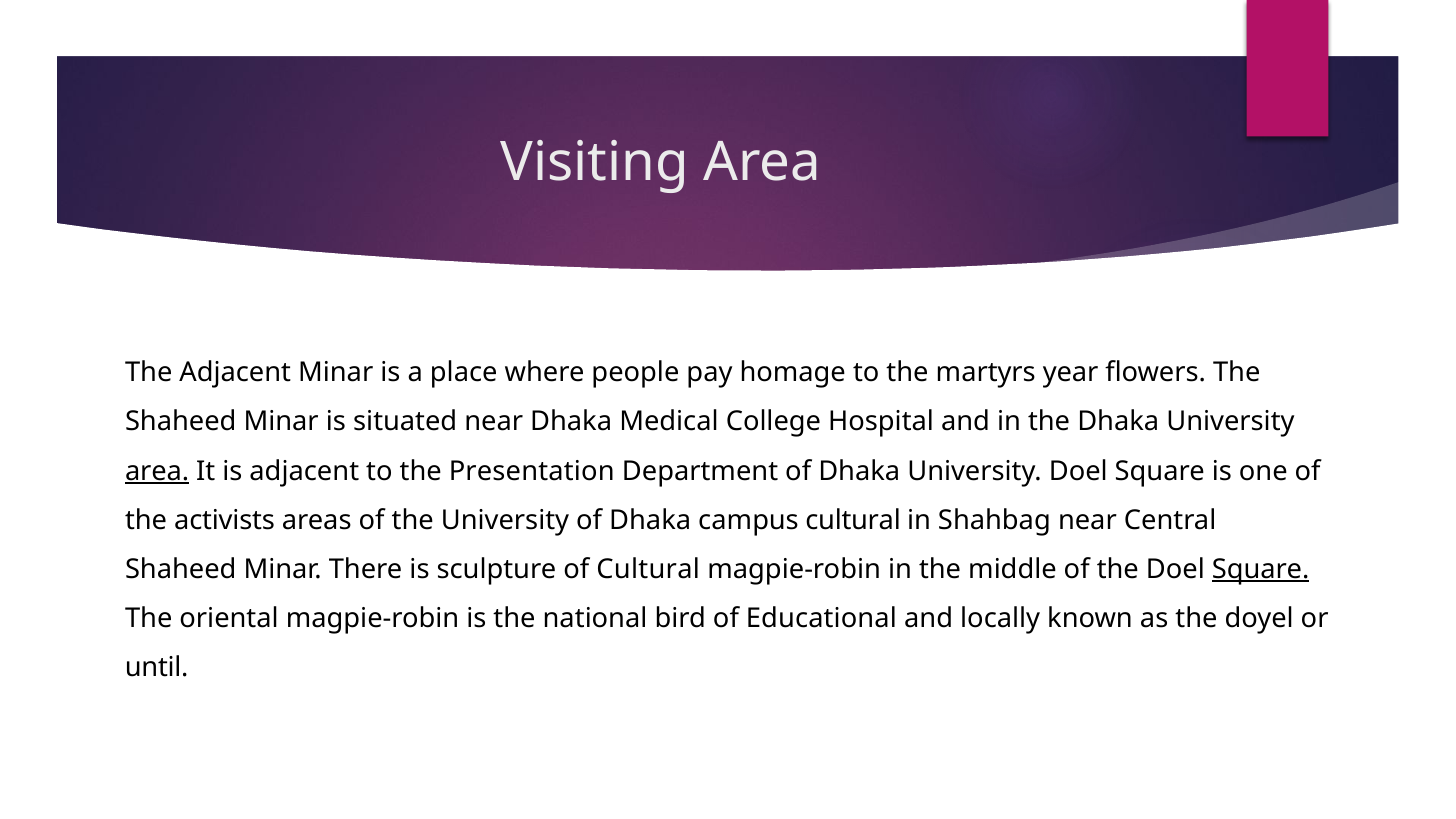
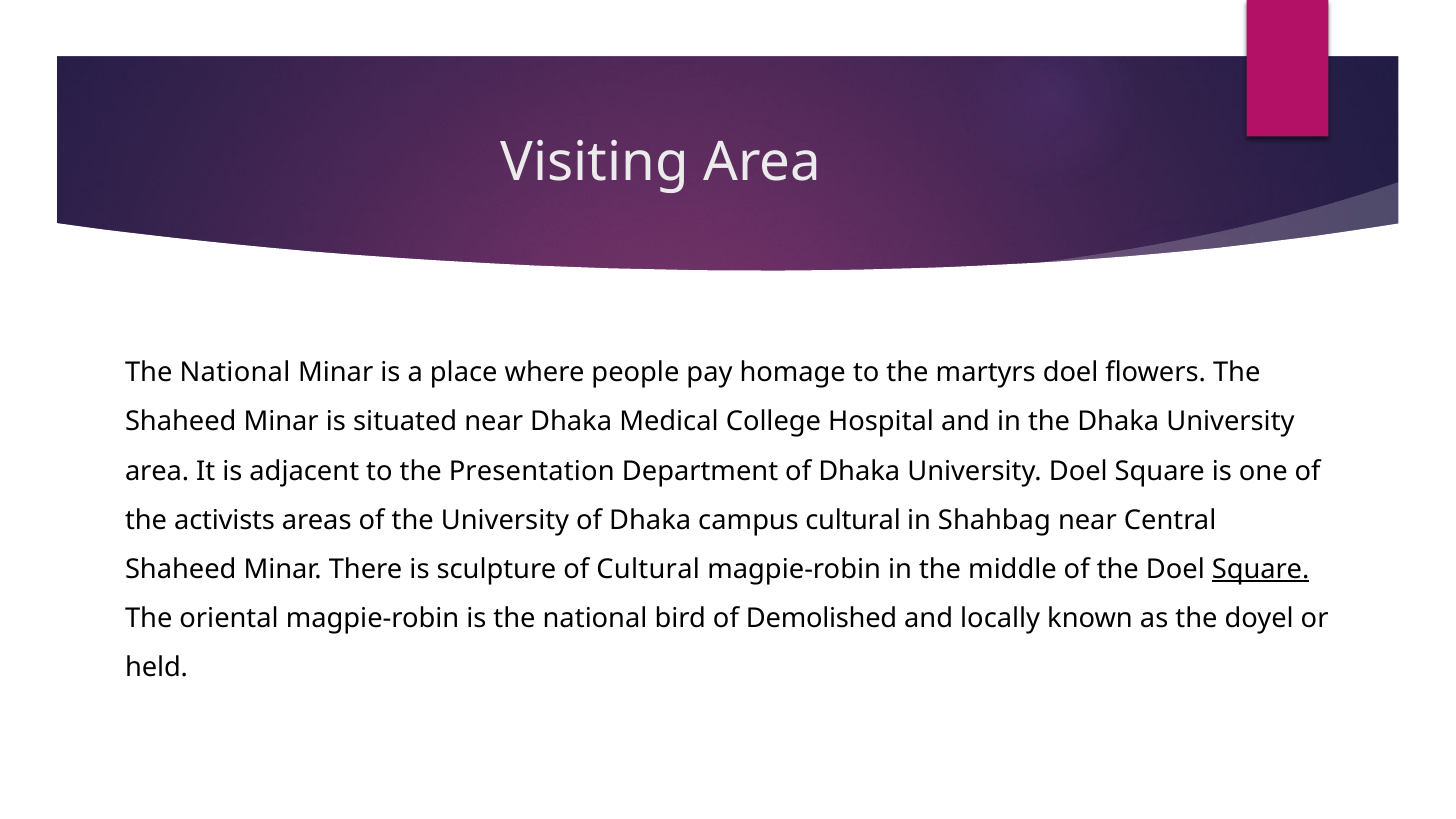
Adjacent at (235, 373): Adjacent -> National
martyrs year: year -> doel
area at (157, 471) underline: present -> none
Educational: Educational -> Demolished
until: until -> held
